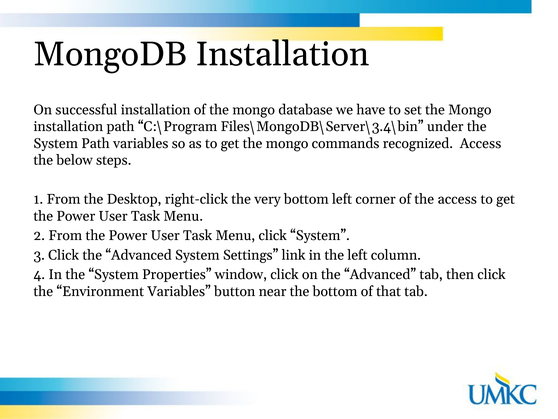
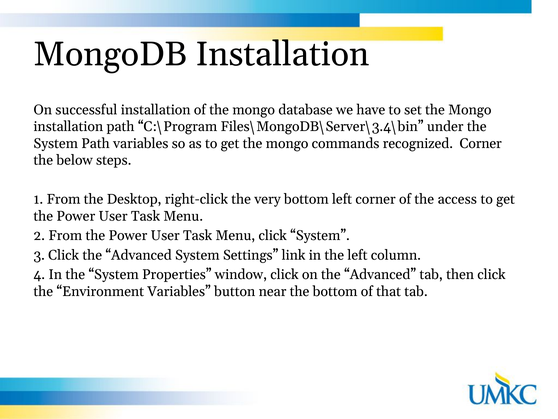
recognized Access: Access -> Corner
